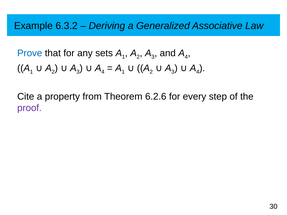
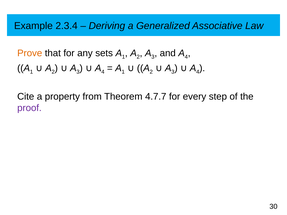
6.3.2: 6.3.2 -> 2.3.4
Prove colour: blue -> orange
6.2.6: 6.2.6 -> 4.7.7
